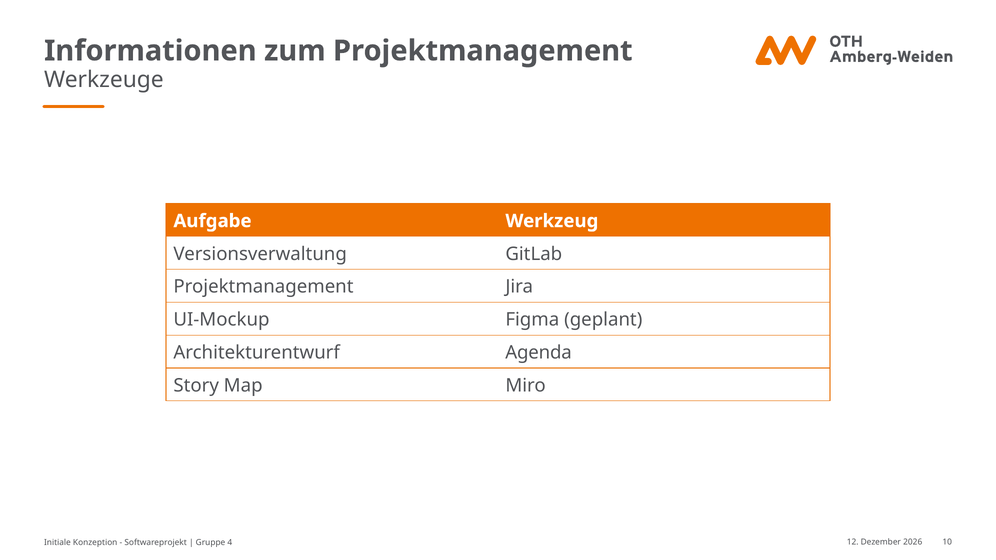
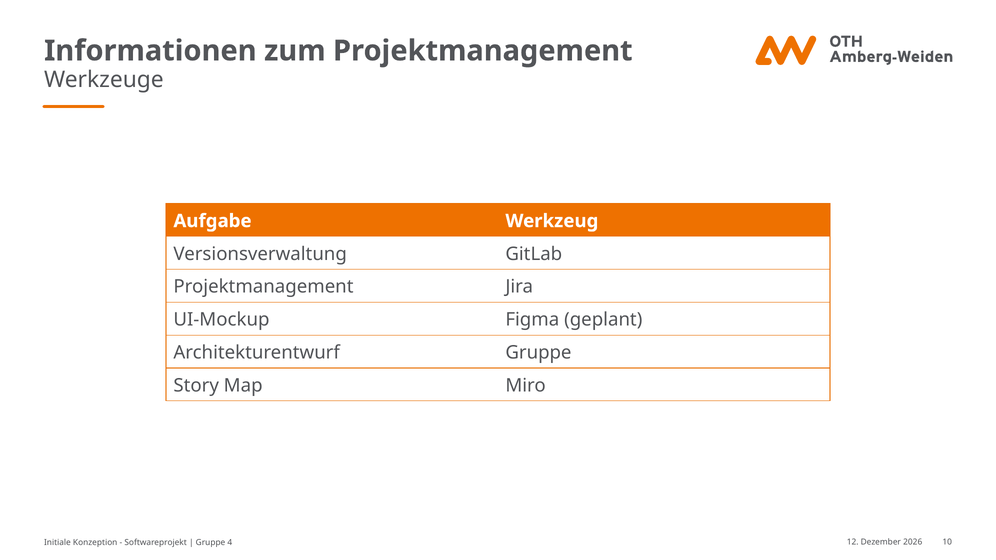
Architekturentwurf Agenda: Agenda -> Gruppe
